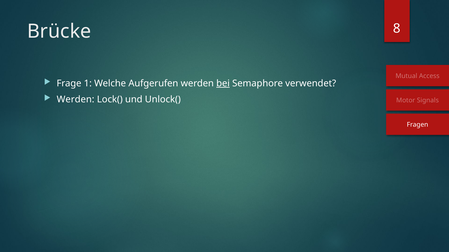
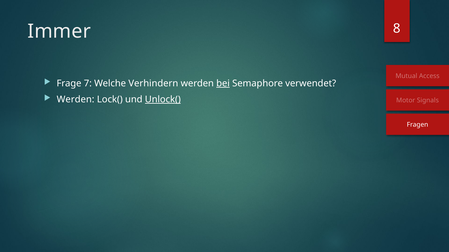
Brücke: Brücke -> Immer
1: 1 -> 7
Aufgerufen: Aufgerufen -> Verhindern
Unlock( underline: none -> present
